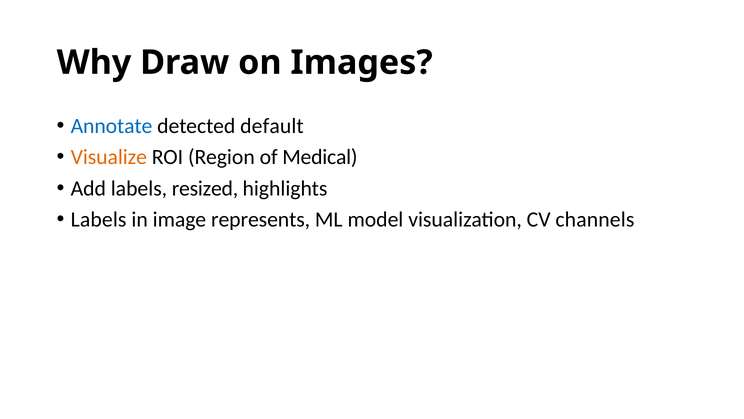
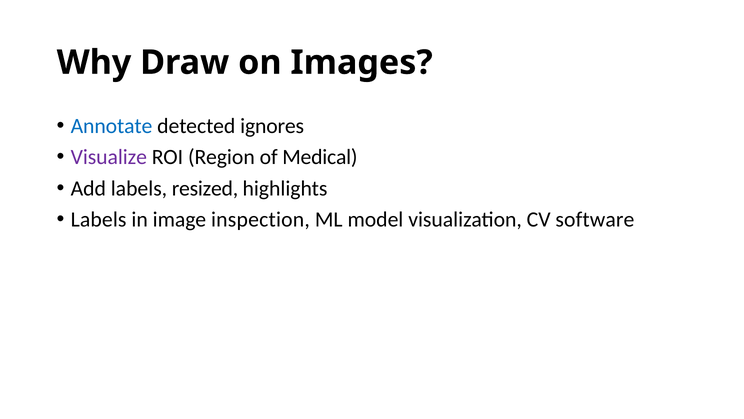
default: default -> ignores
Visualize colour: orange -> purple
represents: represents -> inspection
channels: channels -> software
